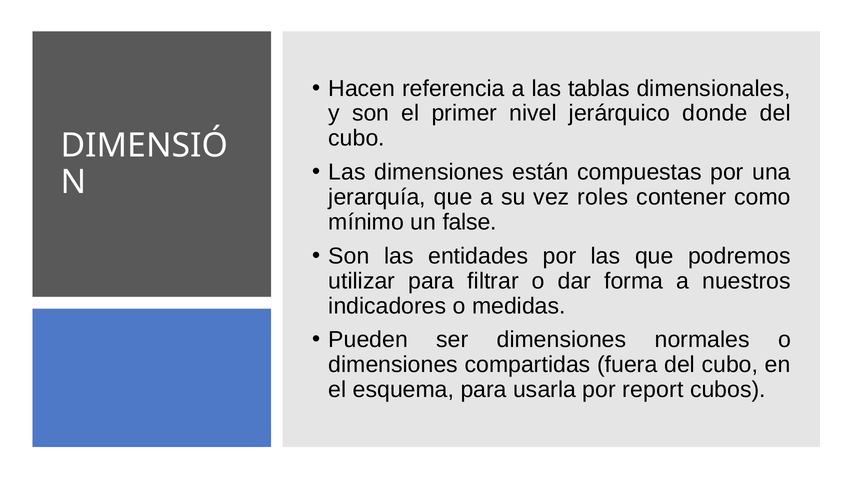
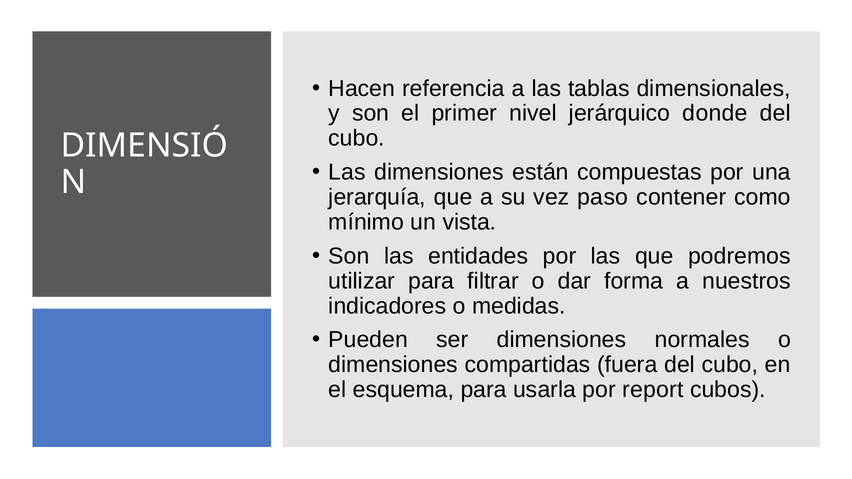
roles: roles -> paso
false: false -> vista
